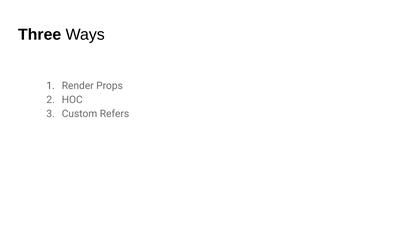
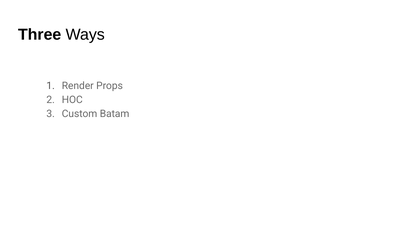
Refers: Refers -> Batam
